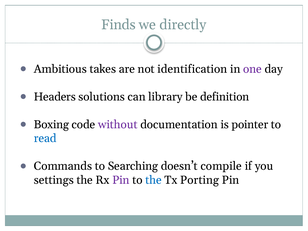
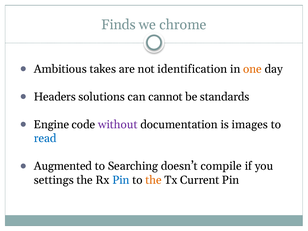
directly: directly -> chrome
one colour: purple -> orange
library: library -> cannot
definition: definition -> standards
Boxing: Boxing -> Engine
pointer: pointer -> images
Commands: Commands -> Augmented
Pin at (121, 180) colour: purple -> blue
the at (153, 180) colour: blue -> orange
Porting: Porting -> Current
